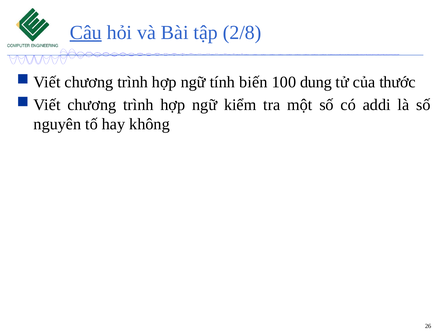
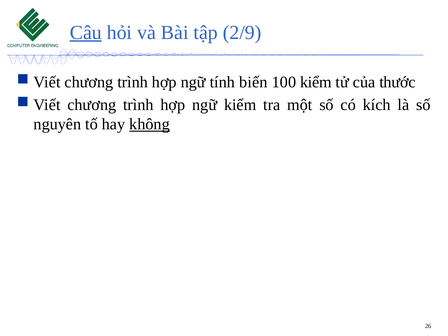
2/8: 2/8 -> 2/9
100 dung: dung -> kiểm
addi: addi -> kích
không underline: none -> present
